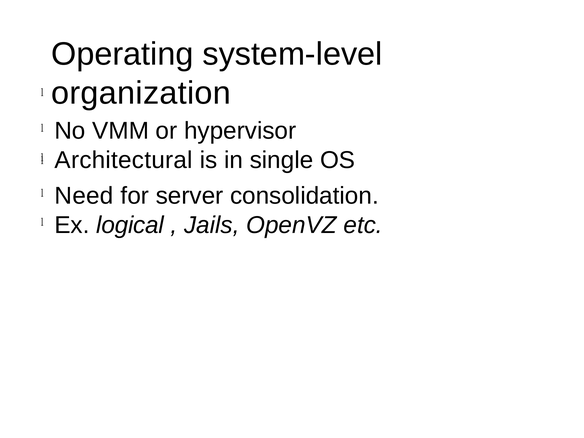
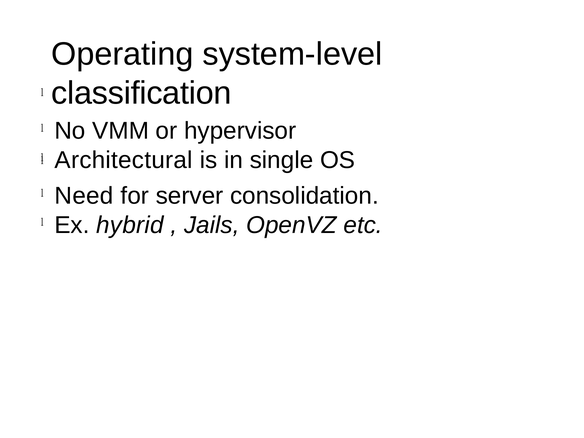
organization: organization -> classification
logical: logical -> hybrid
